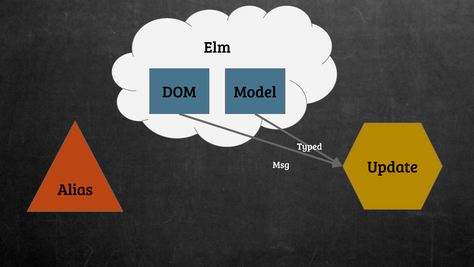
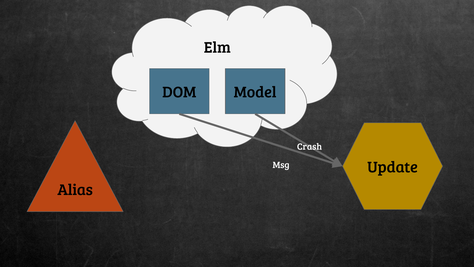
Typed: Typed -> Crash
